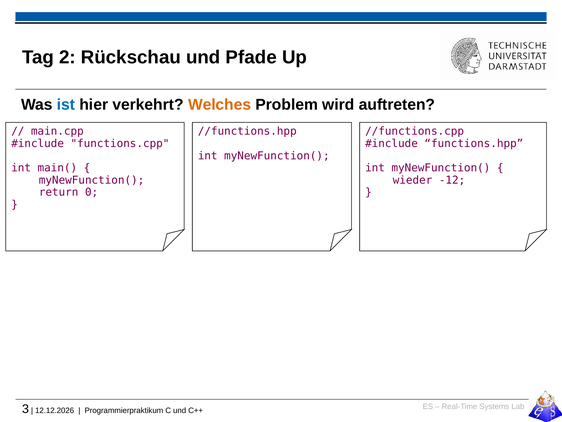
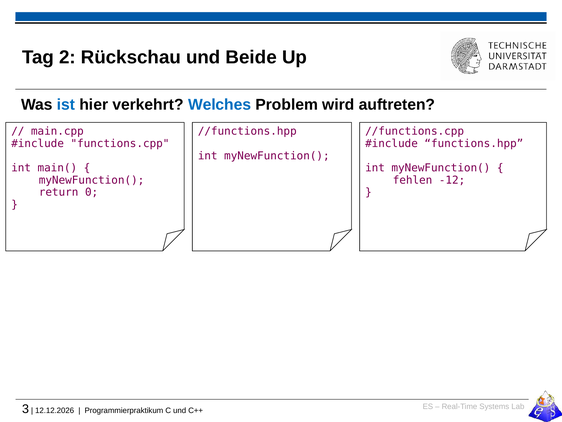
Pfade: Pfade -> Beide
Welches colour: orange -> blue
wieder: wieder -> fehlen
